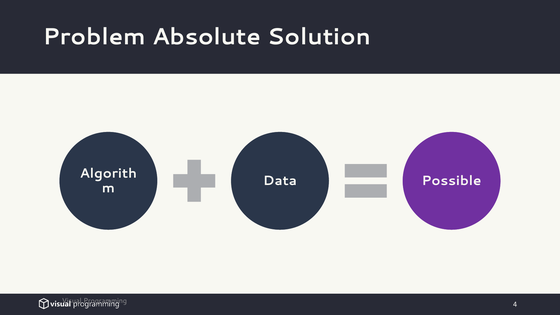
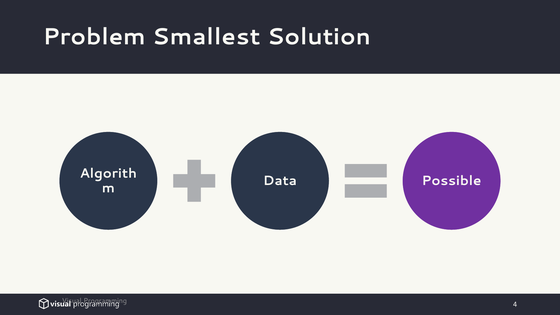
Absolute: Absolute -> Smallest
